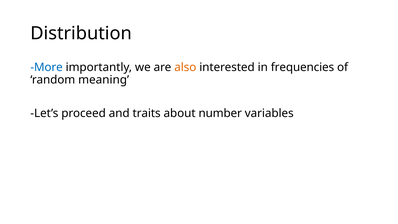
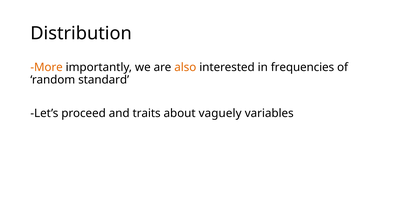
More colour: blue -> orange
meaning: meaning -> standard
number: number -> vaguely
